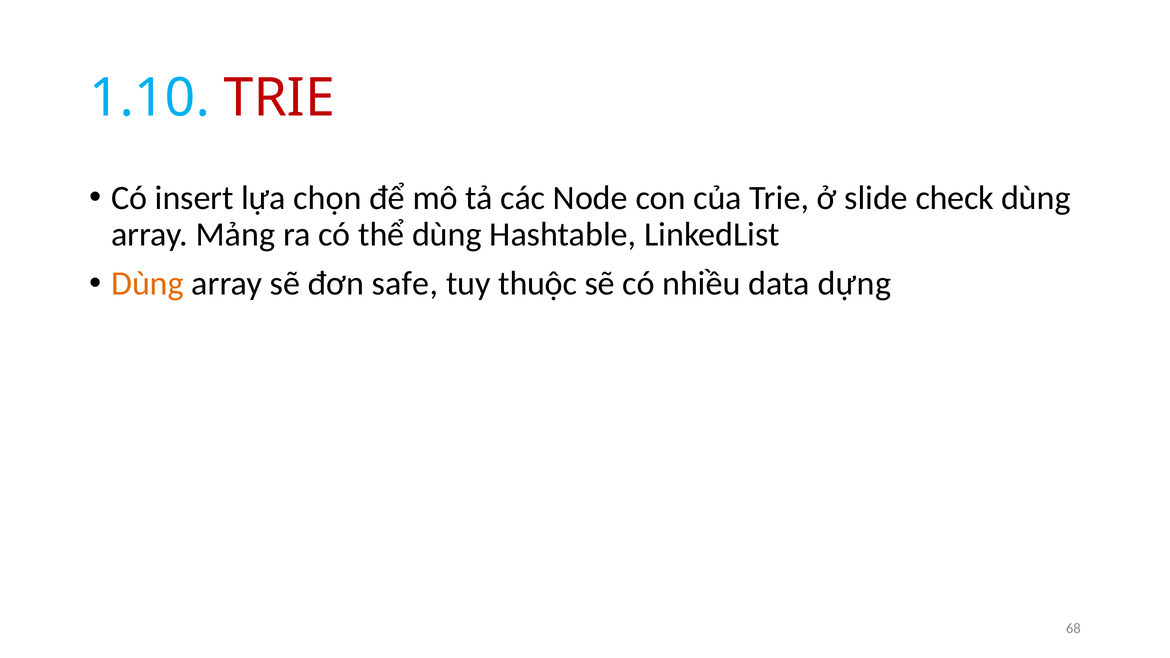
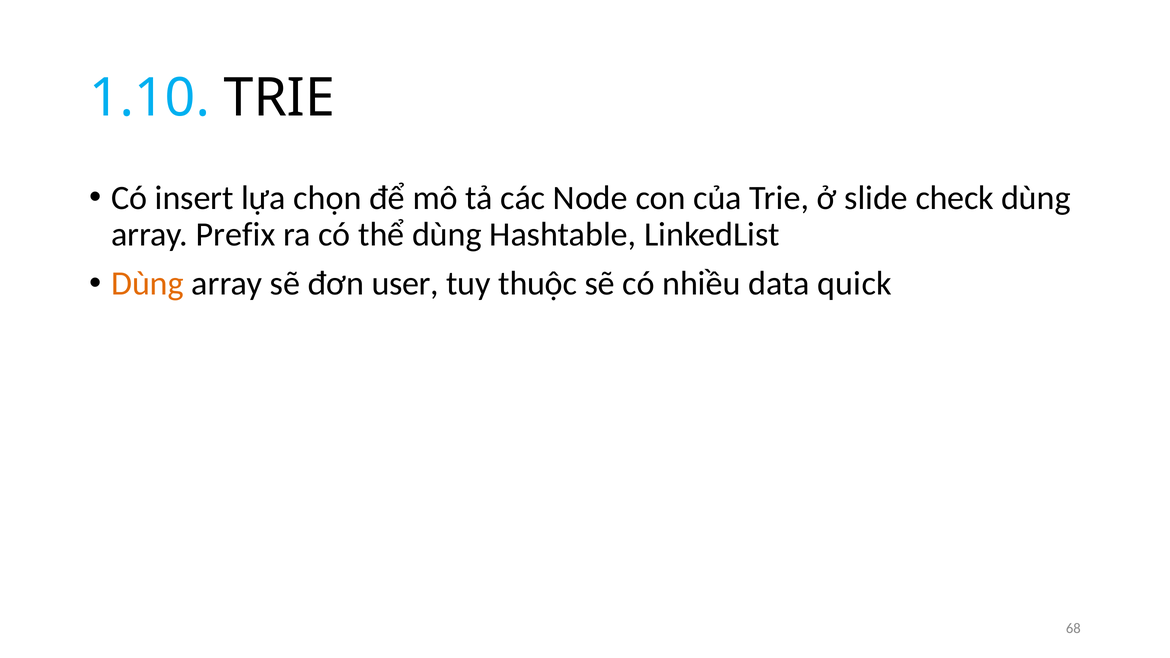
TRIE at (279, 98) colour: red -> black
Mảng: Mảng -> Prefix
safe: safe -> user
dựng: dựng -> quick
